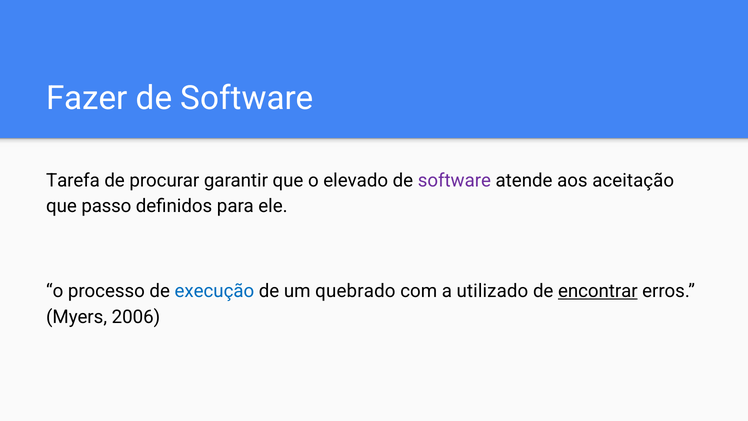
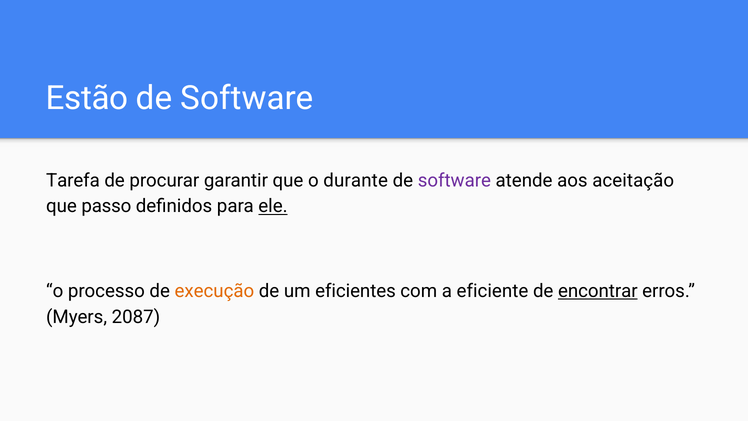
Fazer: Fazer -> Estão
elevado: elevado -> durante
ele underline: none -> present
execução colour: blue -> orange
quebrado: quebrado -> eficientes
utilizado: utilizado -> eficiente
2006: 2006 -> 2087
